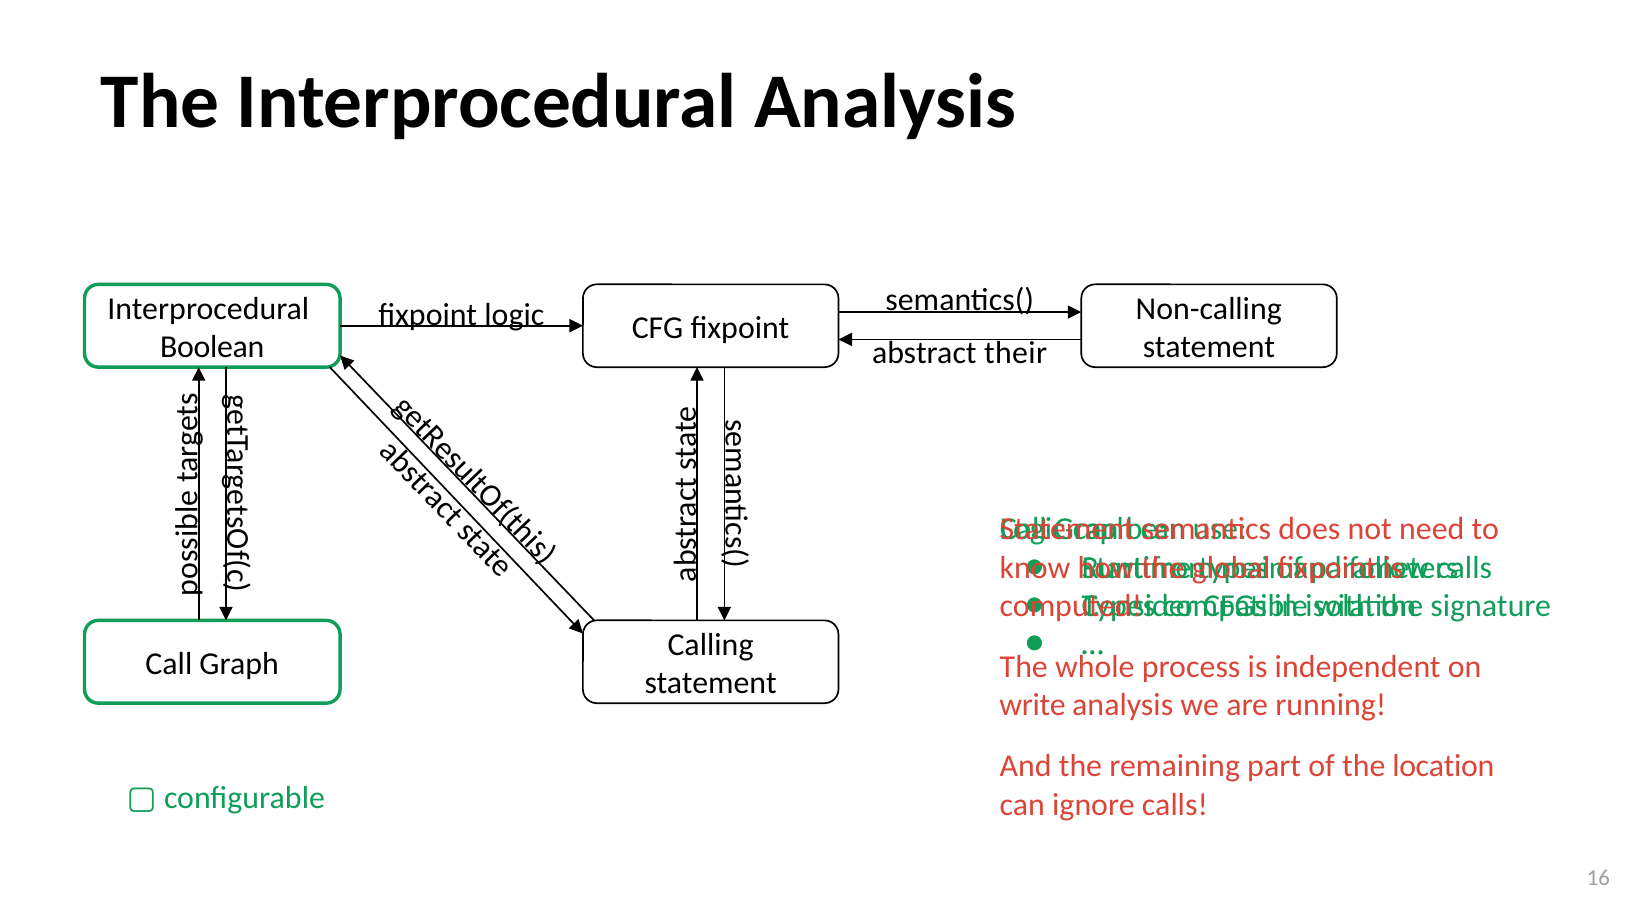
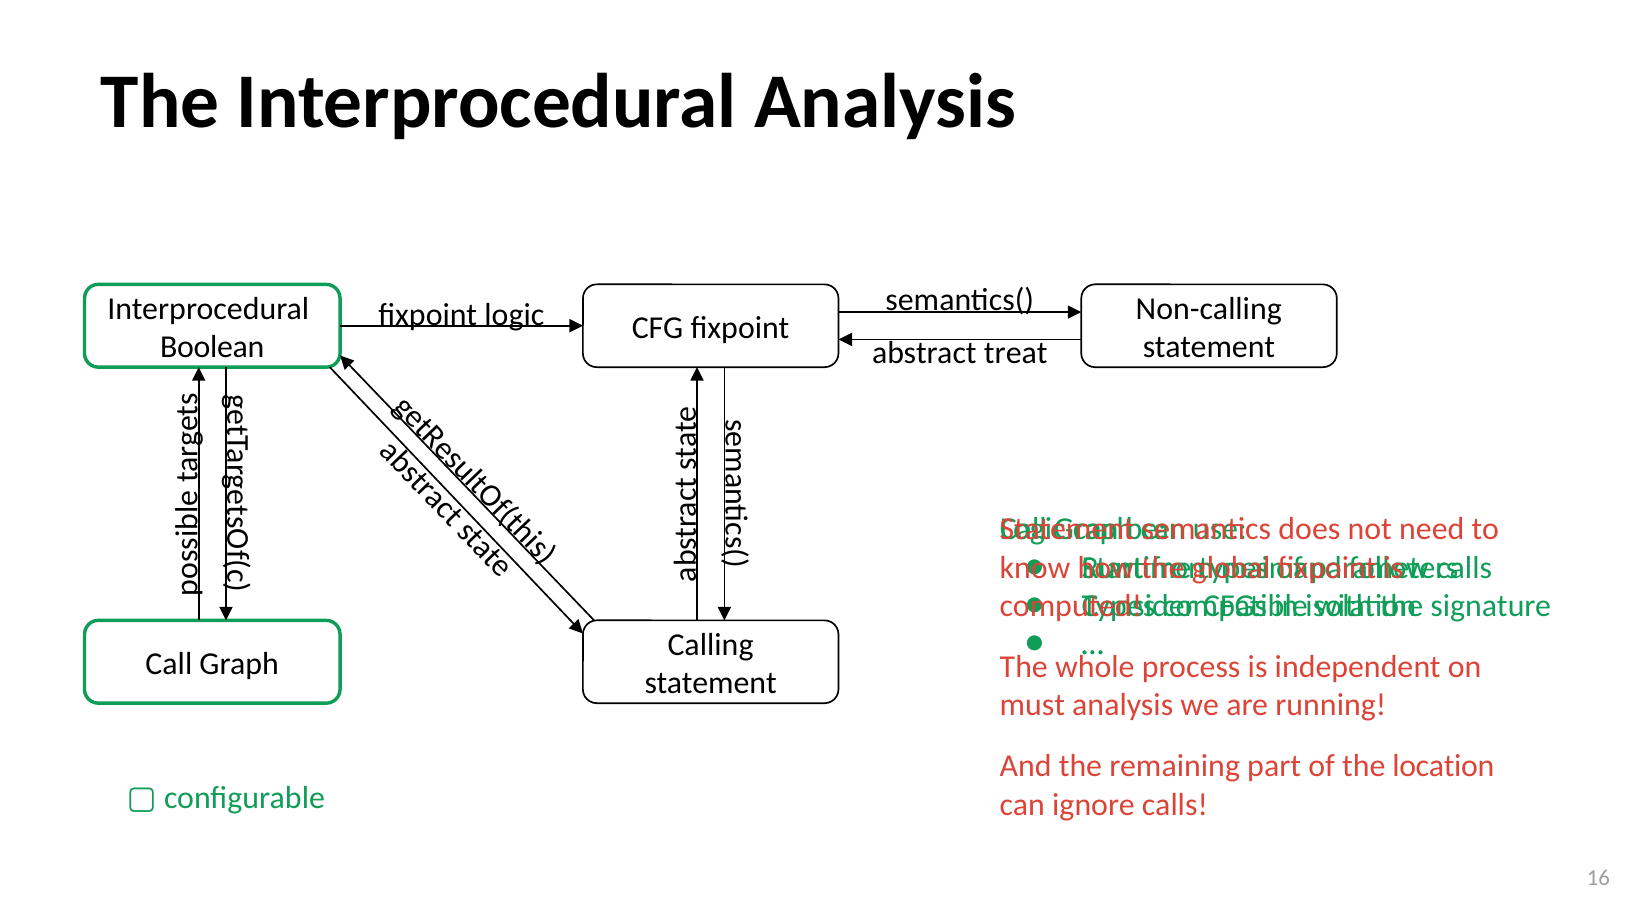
their: their -> treat
write: write -> must
